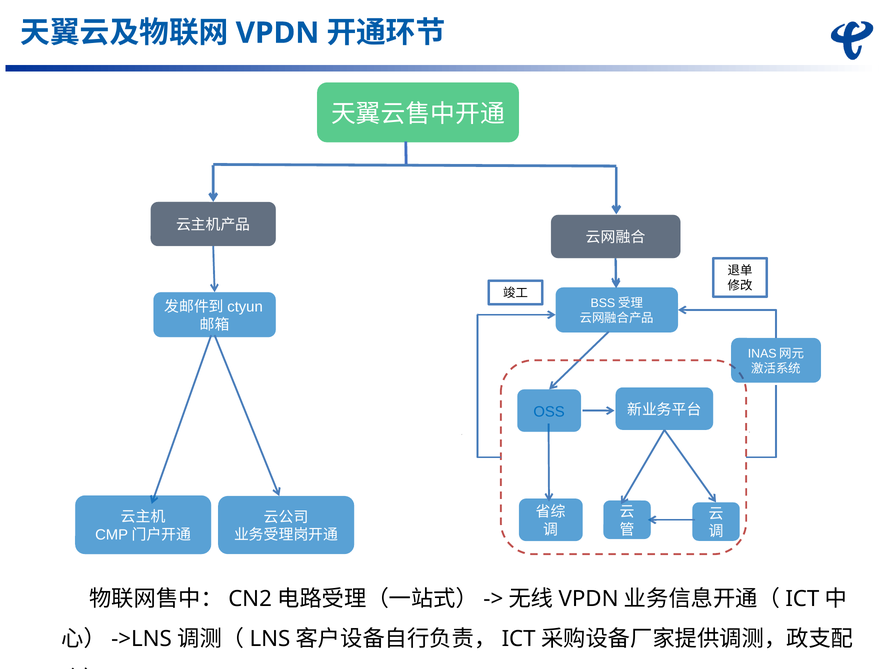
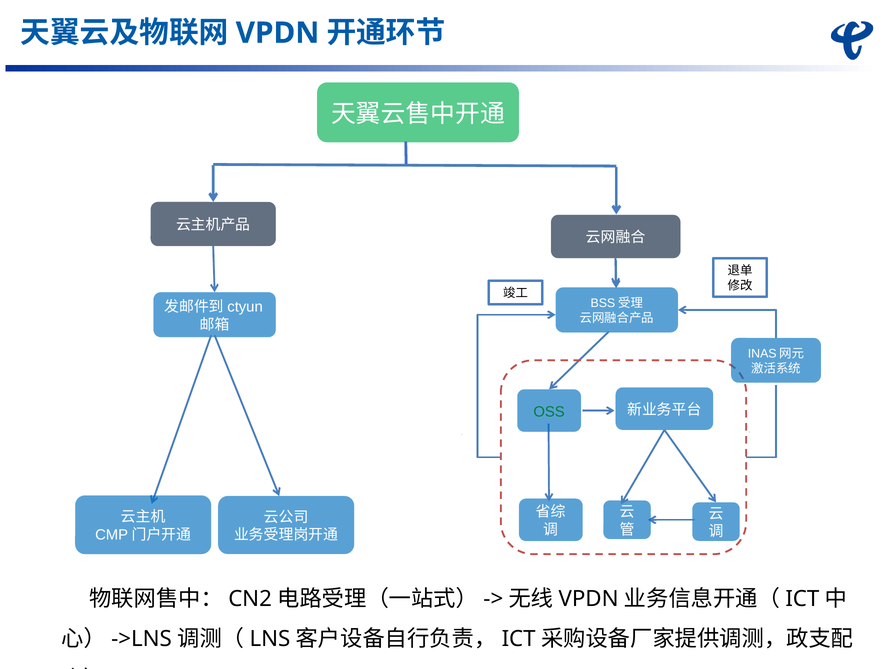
OSS colour: blue -> green
